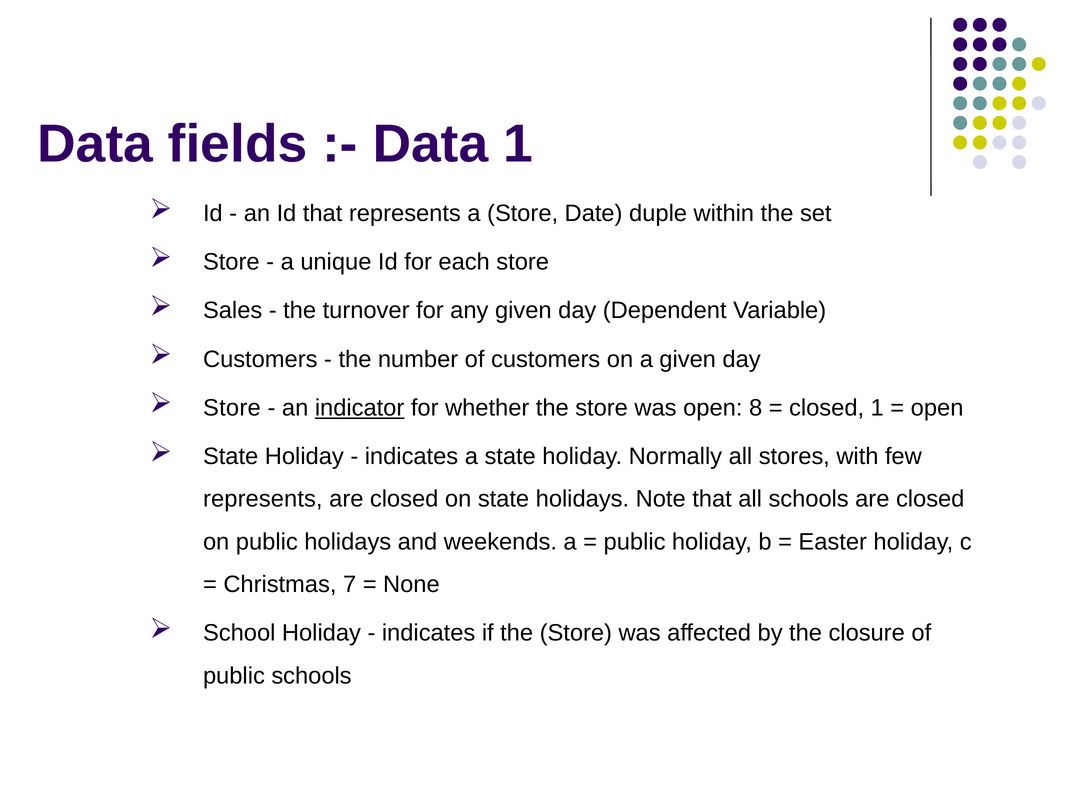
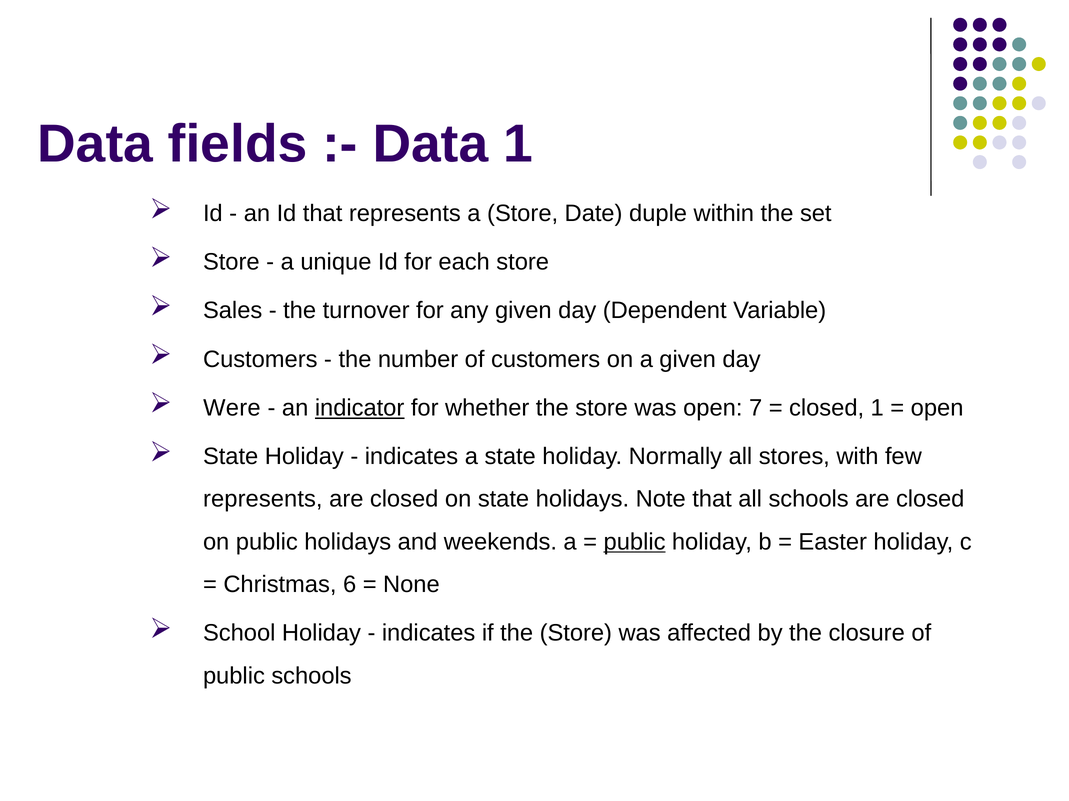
Store at (232, 408): Store -> Were
8: 8 -> 7
public at (635, 542) underline: none -> present
7: 7 -> 6
